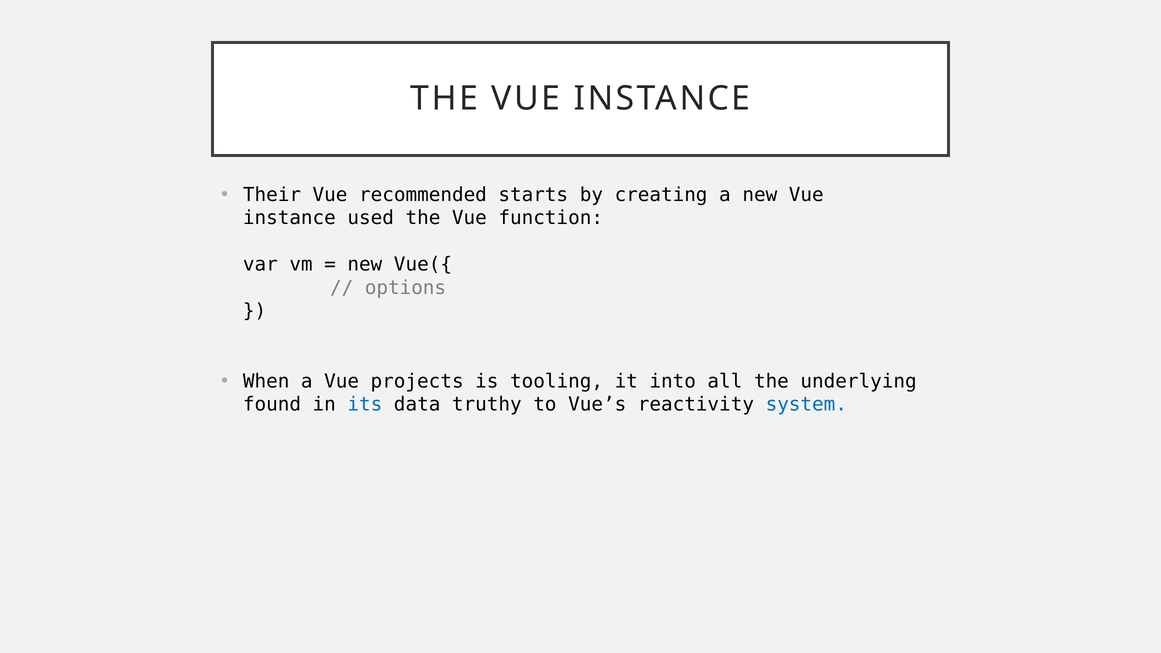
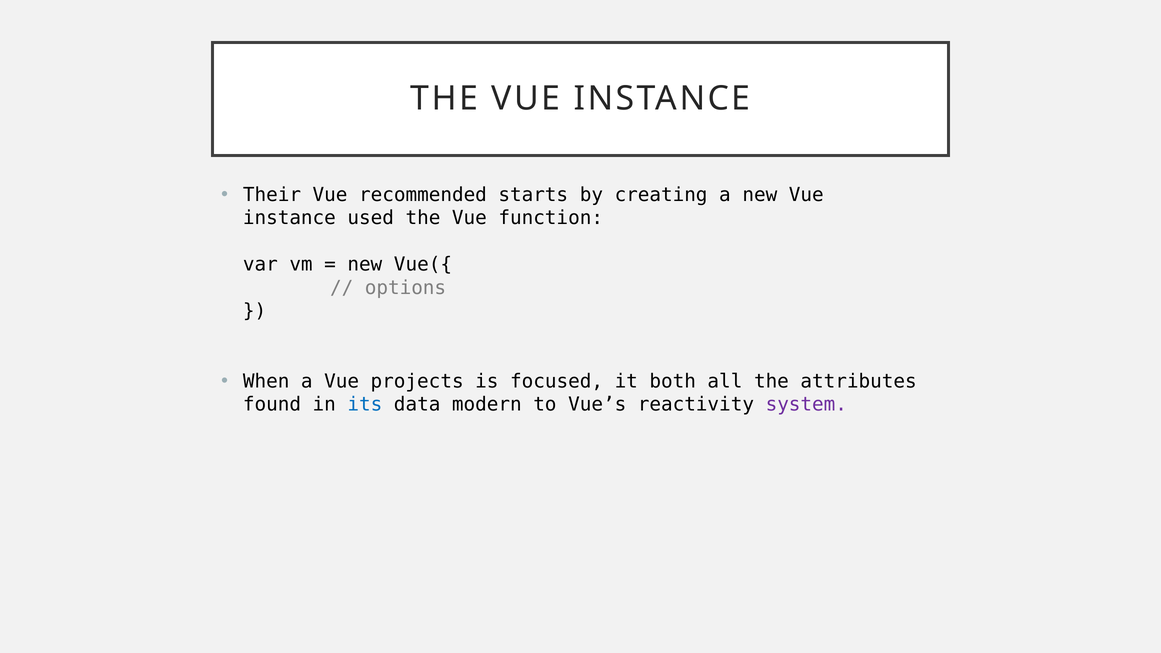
tooling: tooling -> focused
into: into -> both
underlying: underlying -> attributes
truthy: truthy -> modern
system colour: blue -> purple
